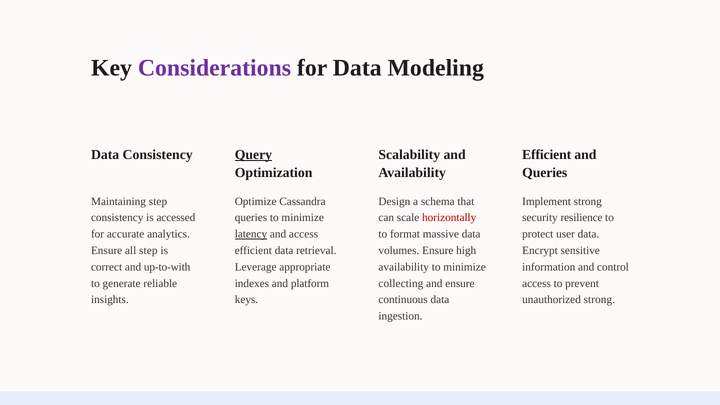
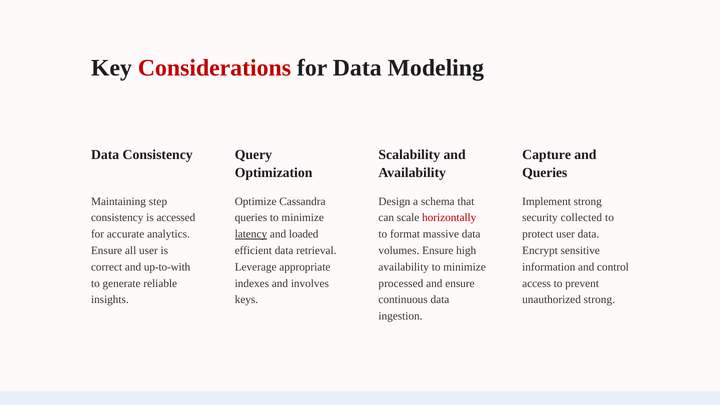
Considerations colour: purple -> red
Query underline: present -> none
Efficient at (547, 155): Efficient -> Capture
resilience: resilience -> collected
and access: access -> loaded
all step: step -> user
platform: platform -> involves
collecting: collecting -> processed
